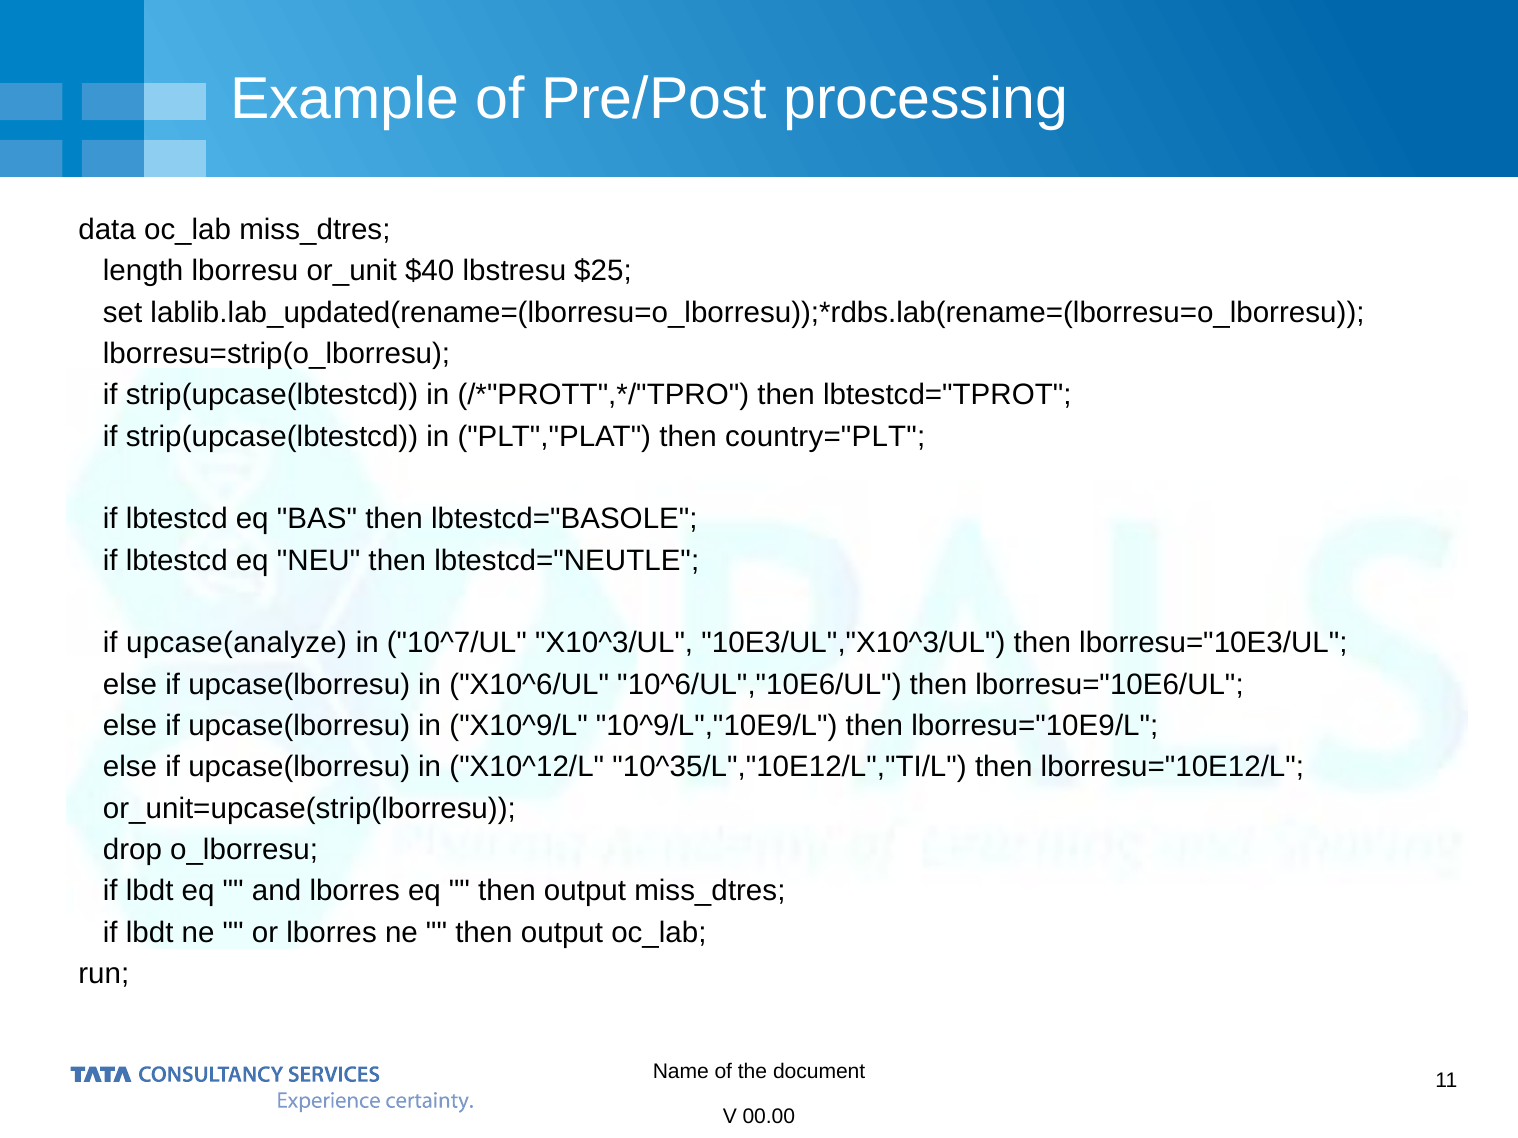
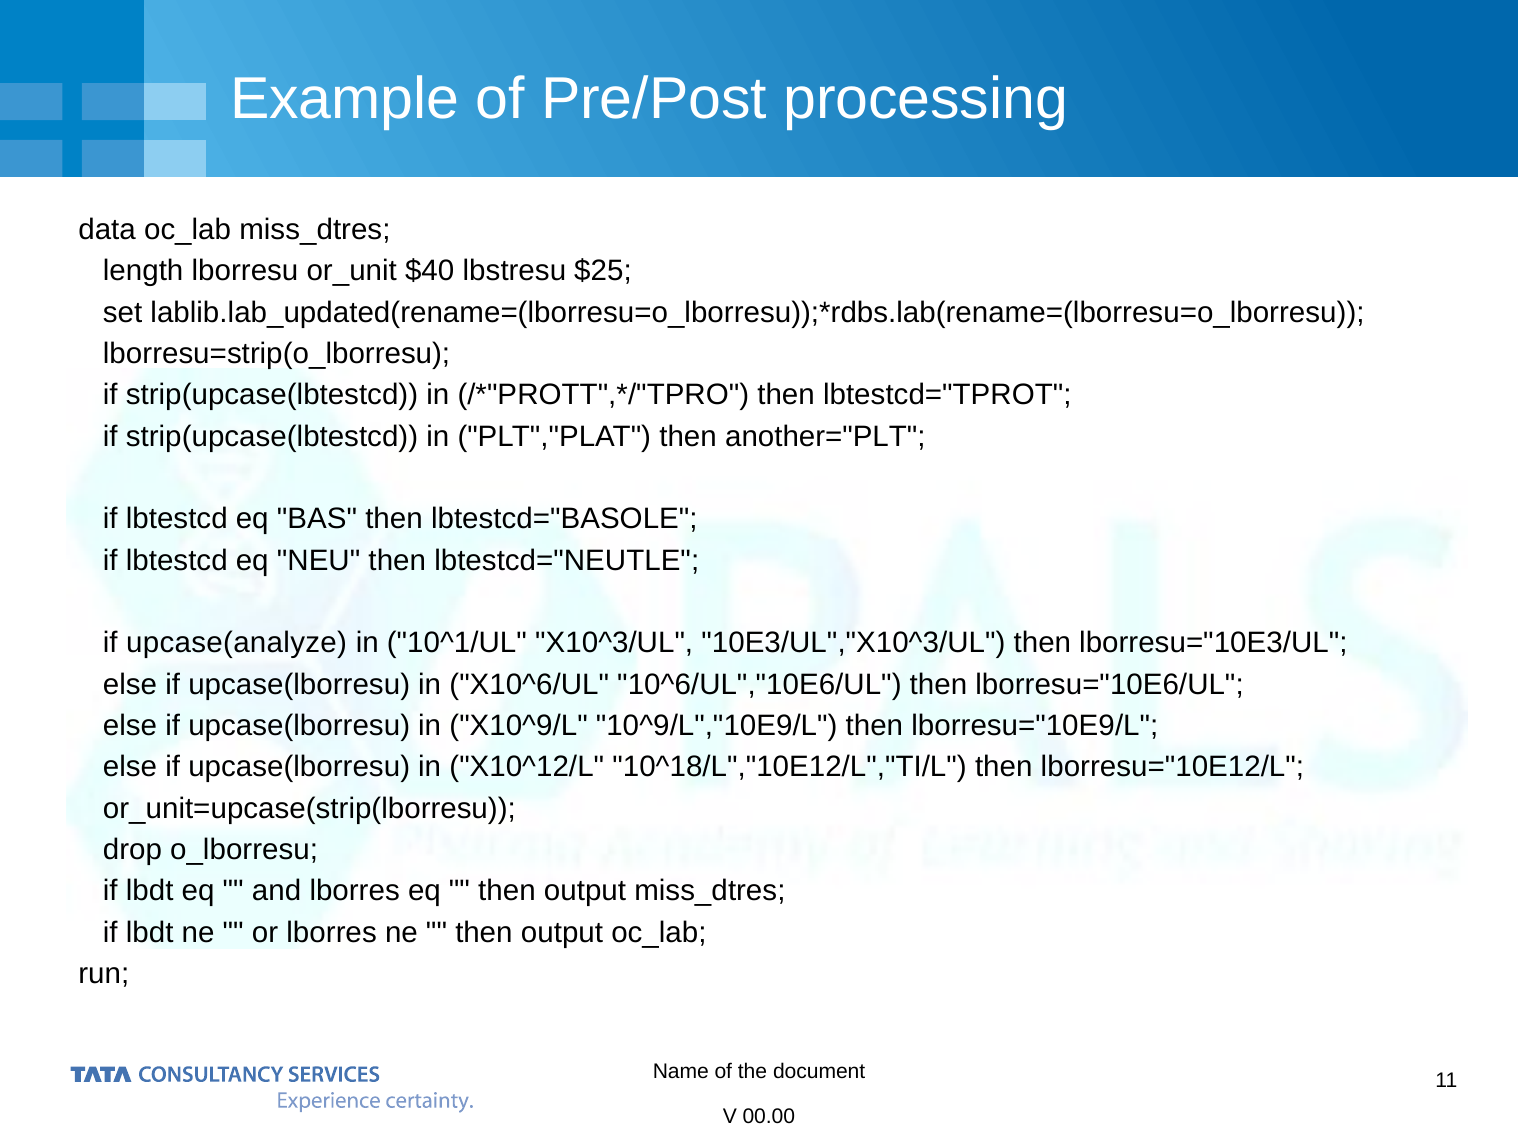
country="PLT: country="PLT -> another="PLT
10^7/UL: 10^7/UL -> 10^1/UL
10^35/L","10E12/L","TI/L: 10^35/L","10E12/L","TI/L -> 10^18/L","10E12/L","TI/L
